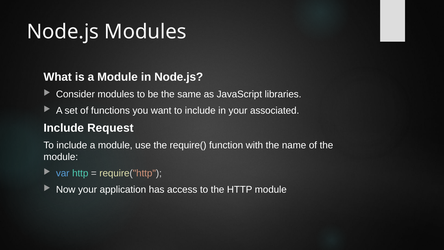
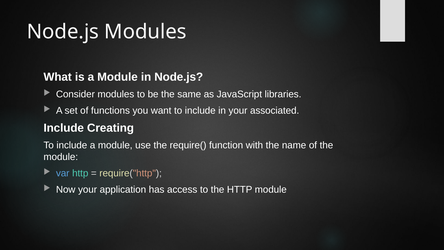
Request: Request -> Creating
